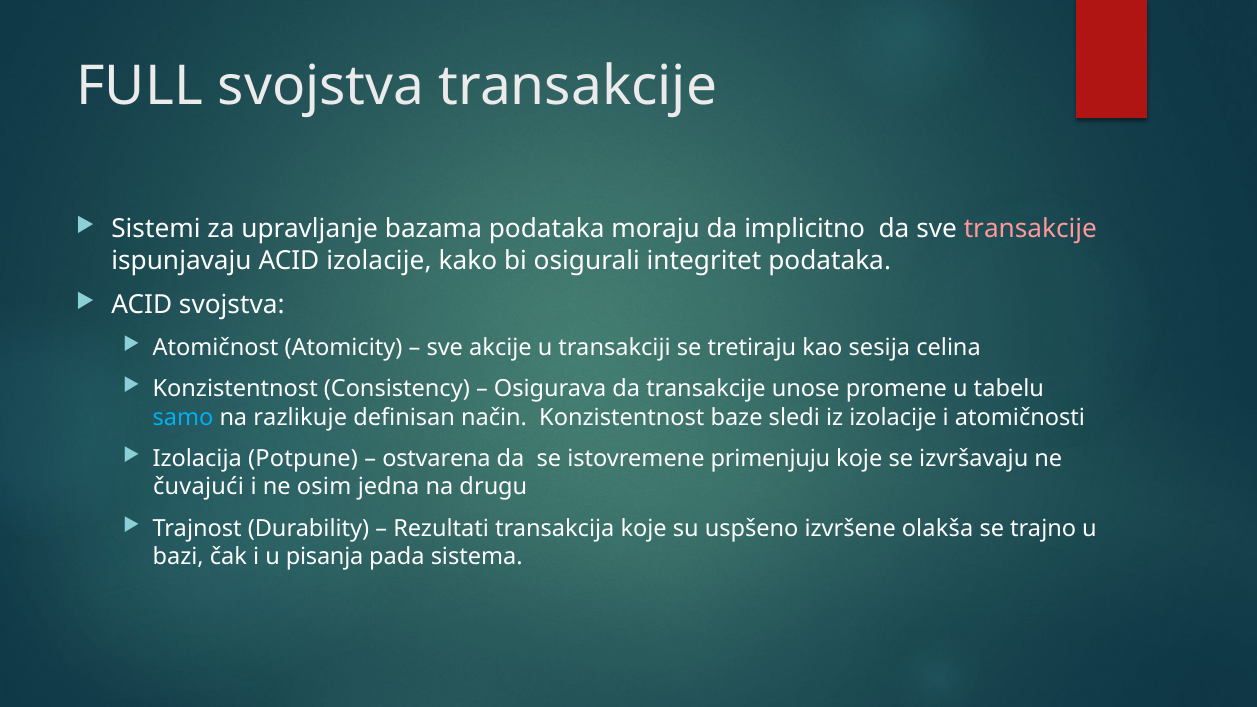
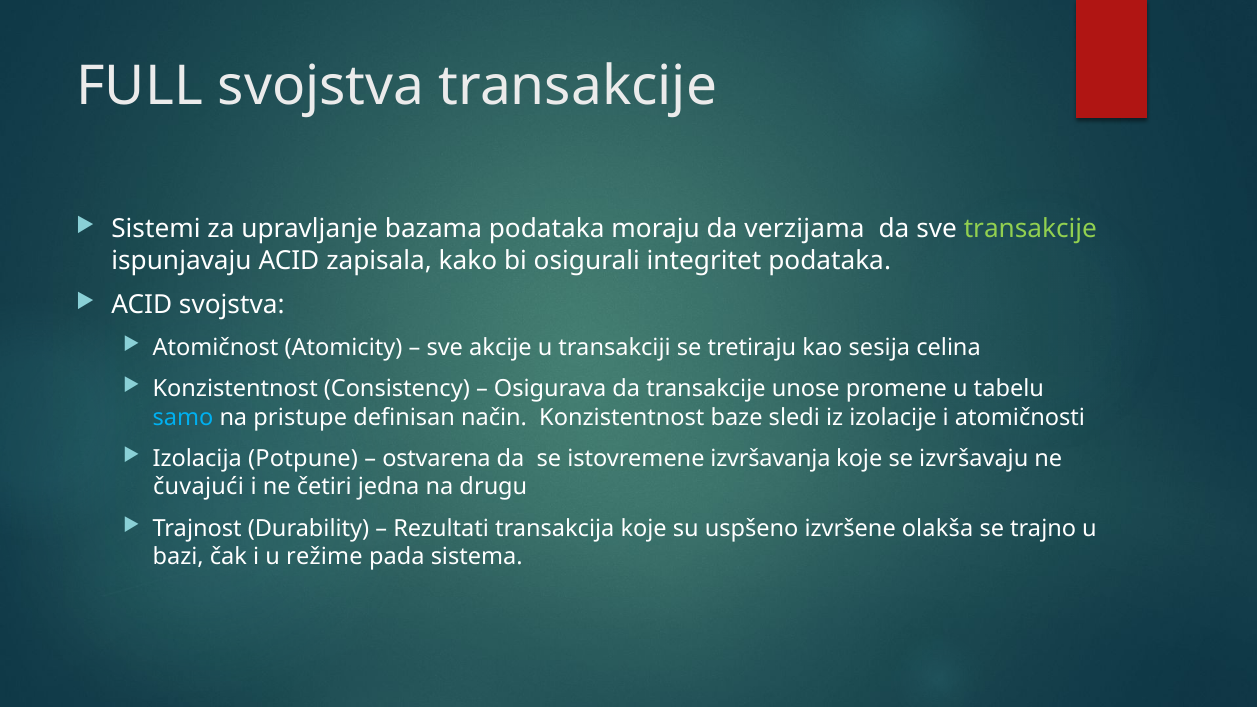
implicitno: implicitno -> verzijama
transakcije at (1030, 229) colour: pink -> light green
ACID izolacije: izolacije -> zapisala
razlikuje: razlikuje -> pristupe
primenjuju: primenjuju -> izvršavanja
osim: osim -> četiri
pisanja: pisanja -> režime
